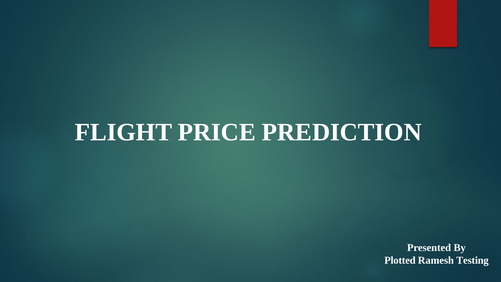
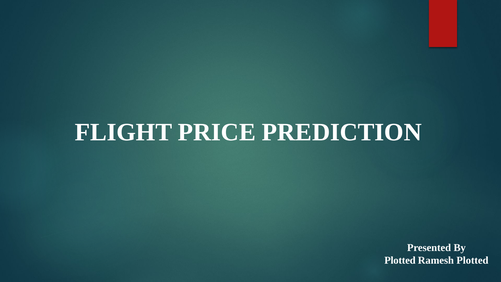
Ramesh Testing: Testing -> Plotted
